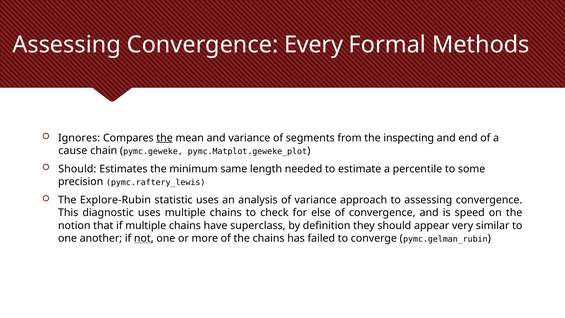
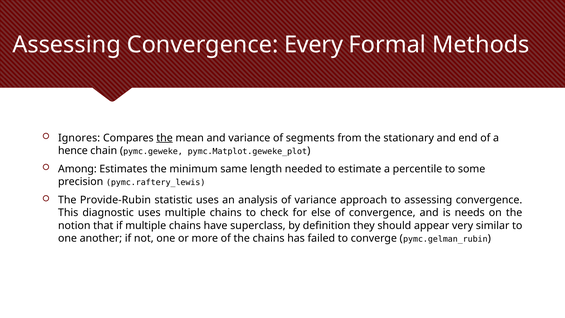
inspecting: inspecting -> stationary
cause: cause -> hence
Should at (77, 169): Should -> Among
Explore-Rubin: Explore-Rubin -> Provide-Rubin
speed: speed -> needs
not underline: present -> none
